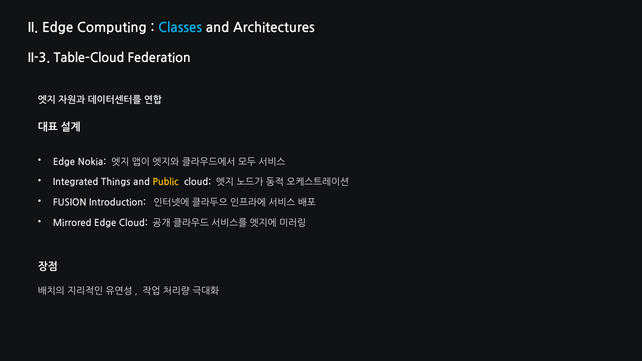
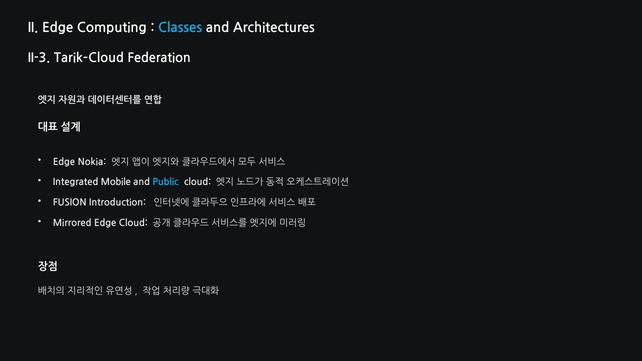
Table–Cloud: Table–Cloud -> Tarik–Cloud
Things: Things -> Mobile
Public colour: yellow -> light blue
